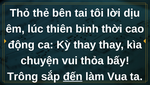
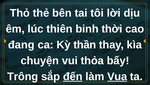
động: động -> đang
Kỳ thay: thay -> thần
Vua underline: none -> present
